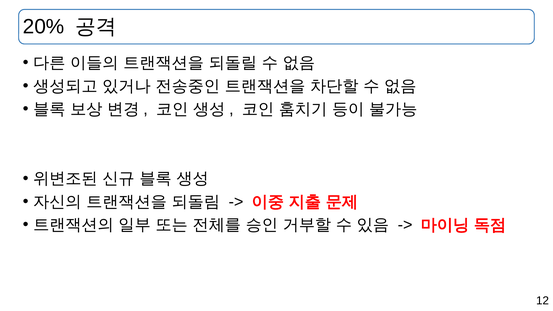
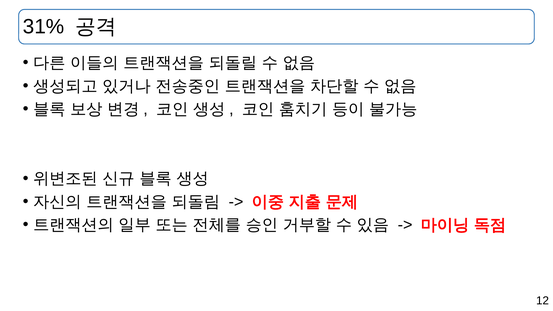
20%: 20% -> 31%
